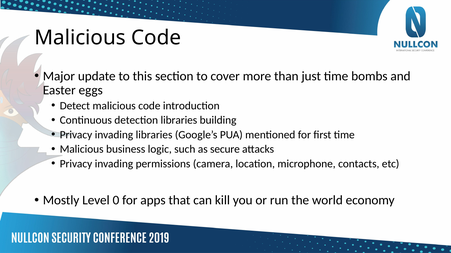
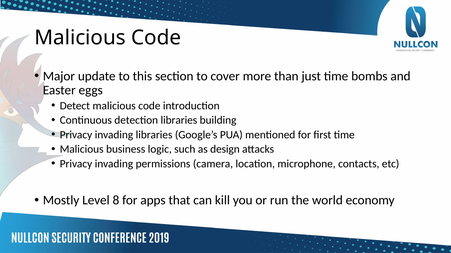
secure: secure -> design
0: 0 -> 8
